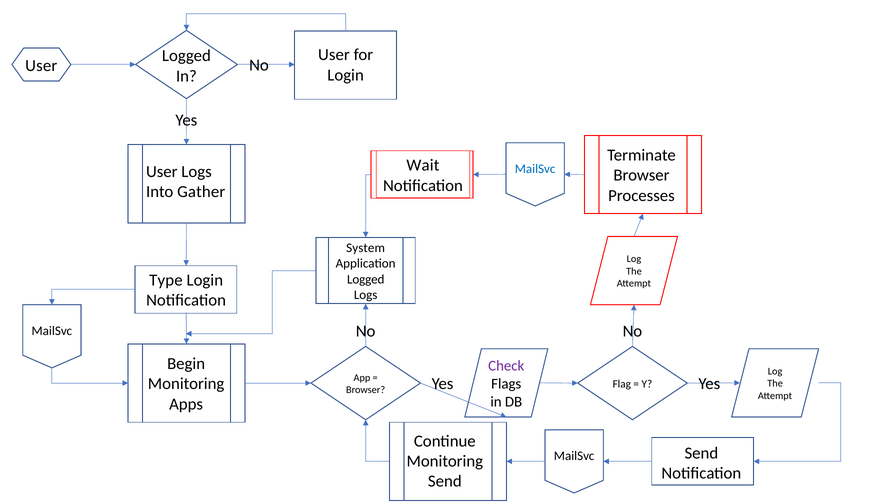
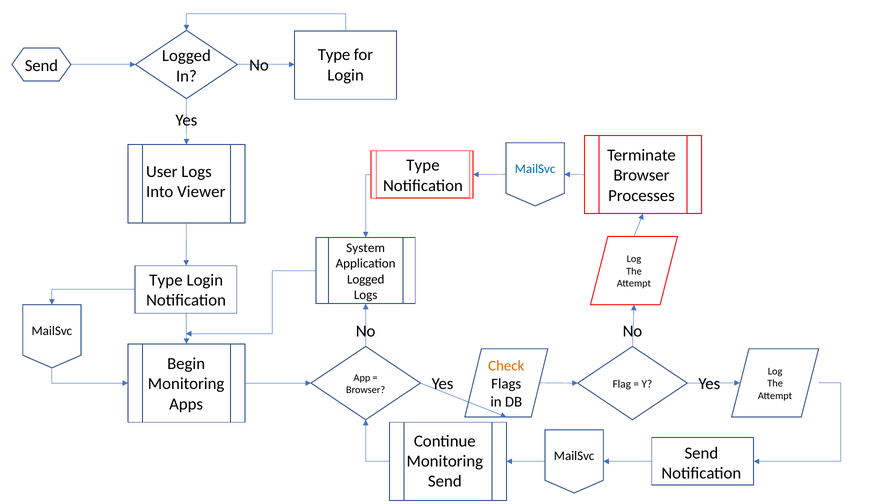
User at (334, 55): User -> Type
User at (41, 65): User -> Send
Wait at (423, 165): Wait -> Type
Gather: Gather -> Viewer
Check colour: purple -> orange
